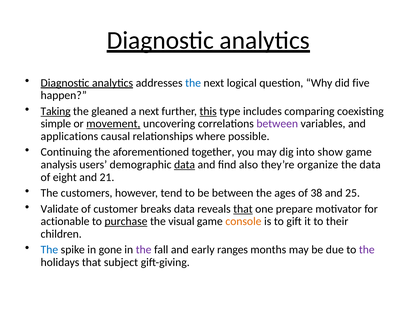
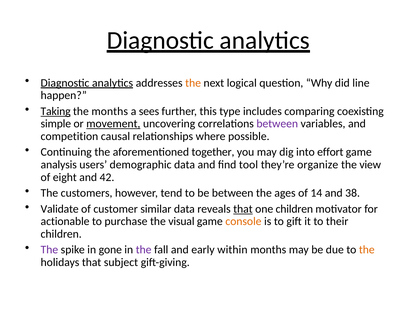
the at (193, 83) colour: blue -> orange
five: five -> line
the gleaned: gleaned -> months
a next: next -> sees
this underline: present -> none
applications: applications -> competition
show: show -> effort
data at (185, 165) underline: present -> none
also: also -> tool
the data: data -> view
21: 21 -> 42
38: 38 -> 14
25: 25 -> 38
breaks: breaks -> similar
one prepare: prepare -> children
purchase underline: present -> none
The at (49, 250) colour: blue -> purple
ranges: ranges -> within
the at (367, 250) colour: purple -> orange
